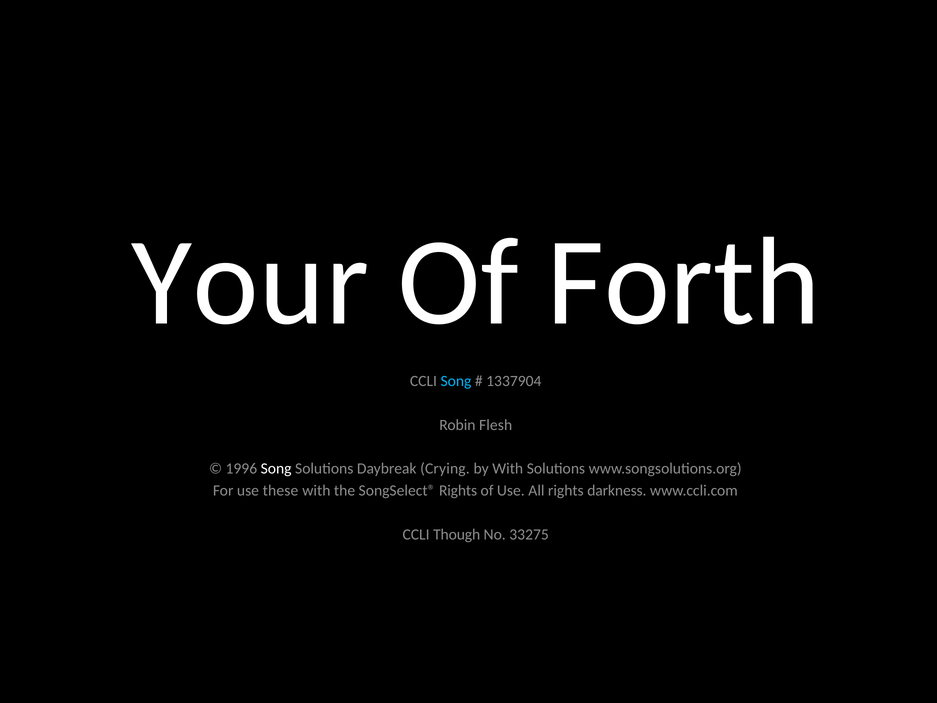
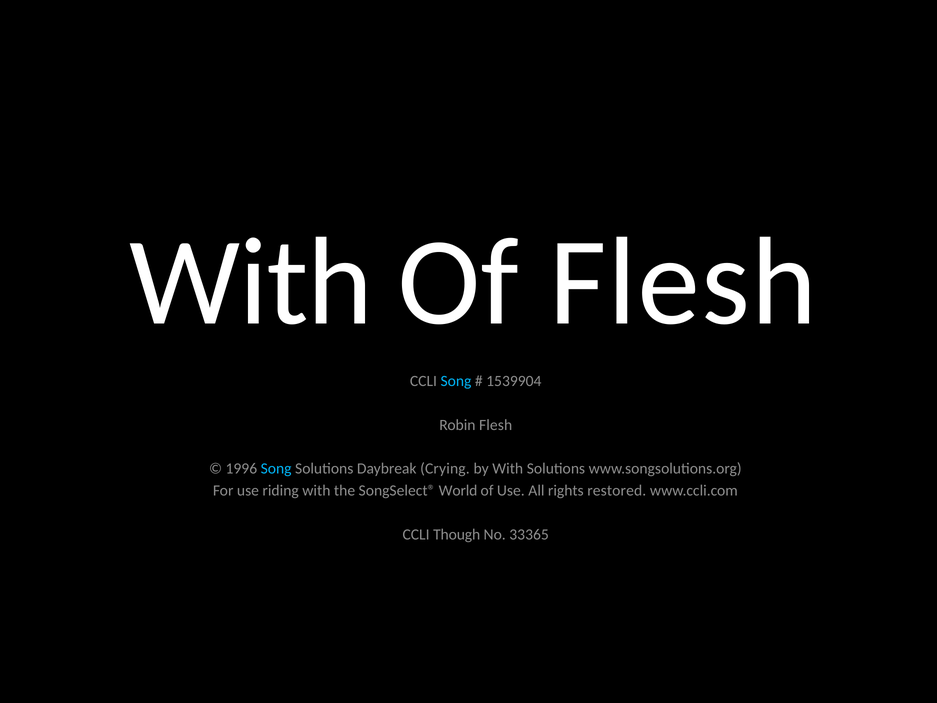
Your at (250, 283): Your -> With
Of Forth: Forth -> Flesh
1337904: 1337904 -> 1539904
Song at (276, 469) colour: white -> light blue
these: these -> riding
SongSelect® Rights: Rights -> World
darkness: darkness -> restored
33275: 33275 -> 33365
